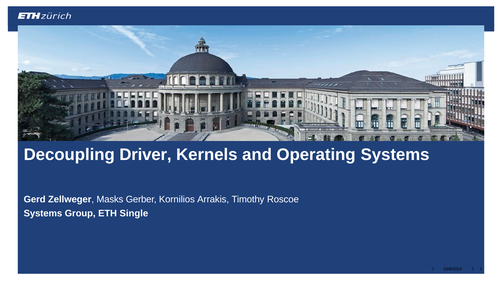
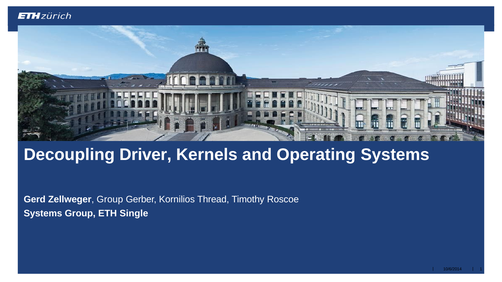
Zellweger Masks: Masks -> Group
Arrakis: Arrakis -> Thread
